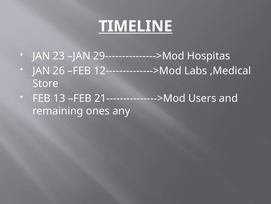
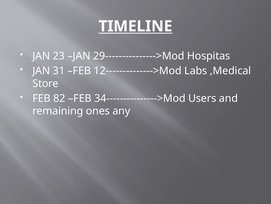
26: 26 -> 31
13: 13 -> 82
21--------------->Mod: 21--------------->Mod -> 34--------------->Mod
